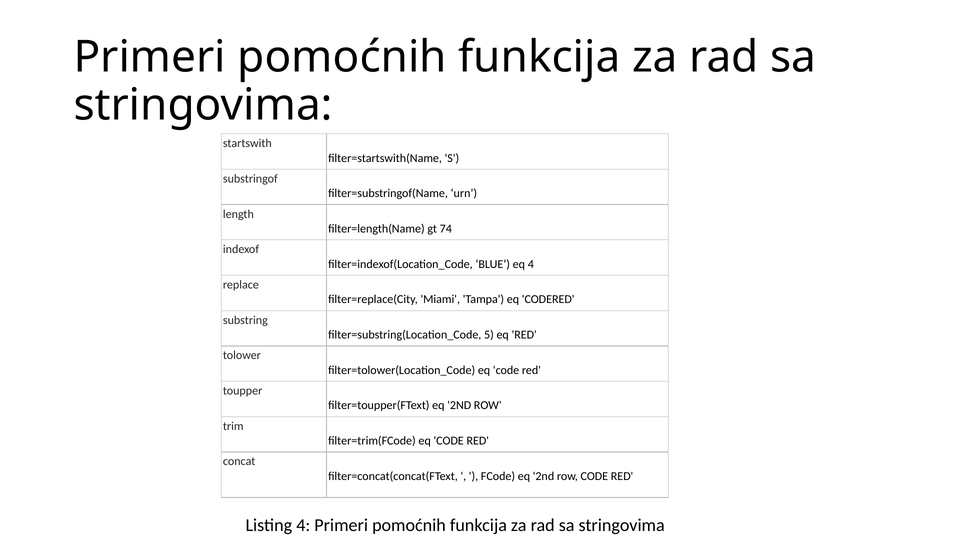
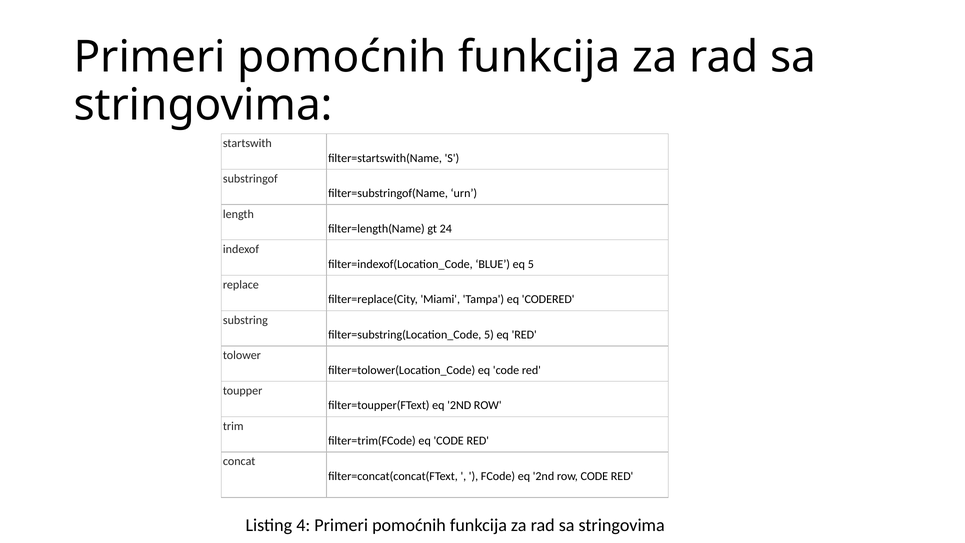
74: 74 -> 24
eq 4: 4 -> 5
